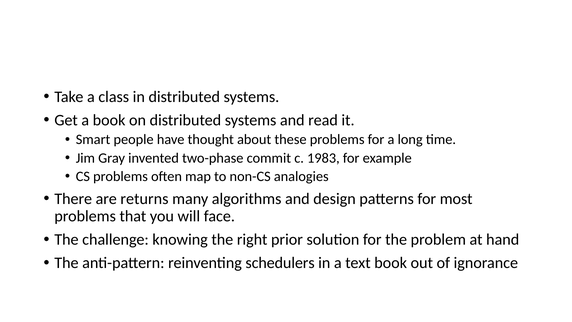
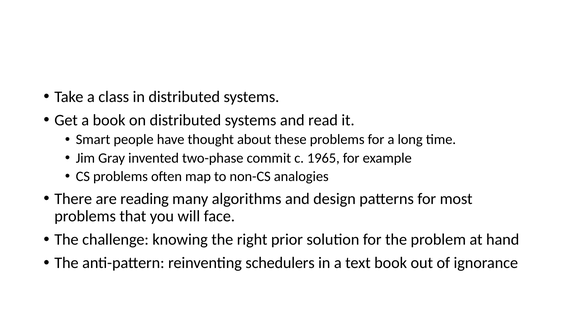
1983: 1983 -> 1965
returns: returns -> reading
